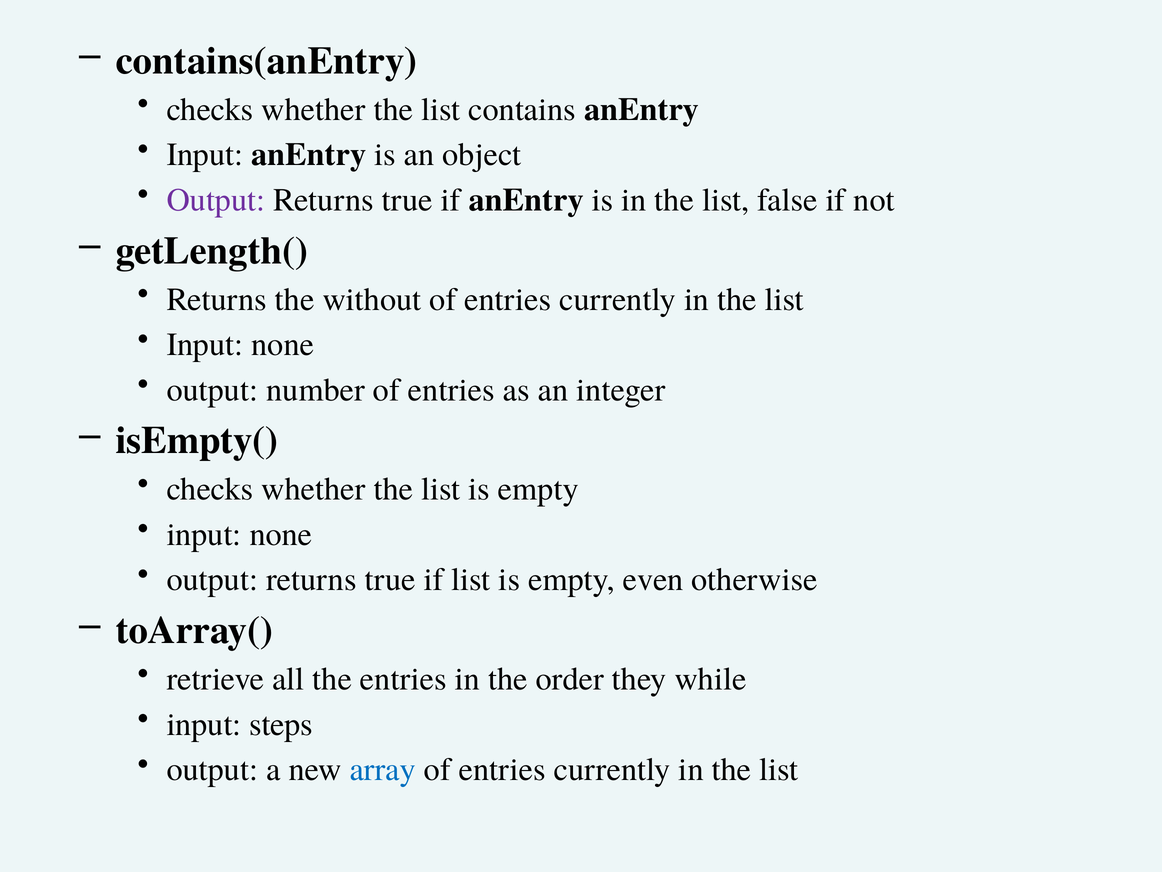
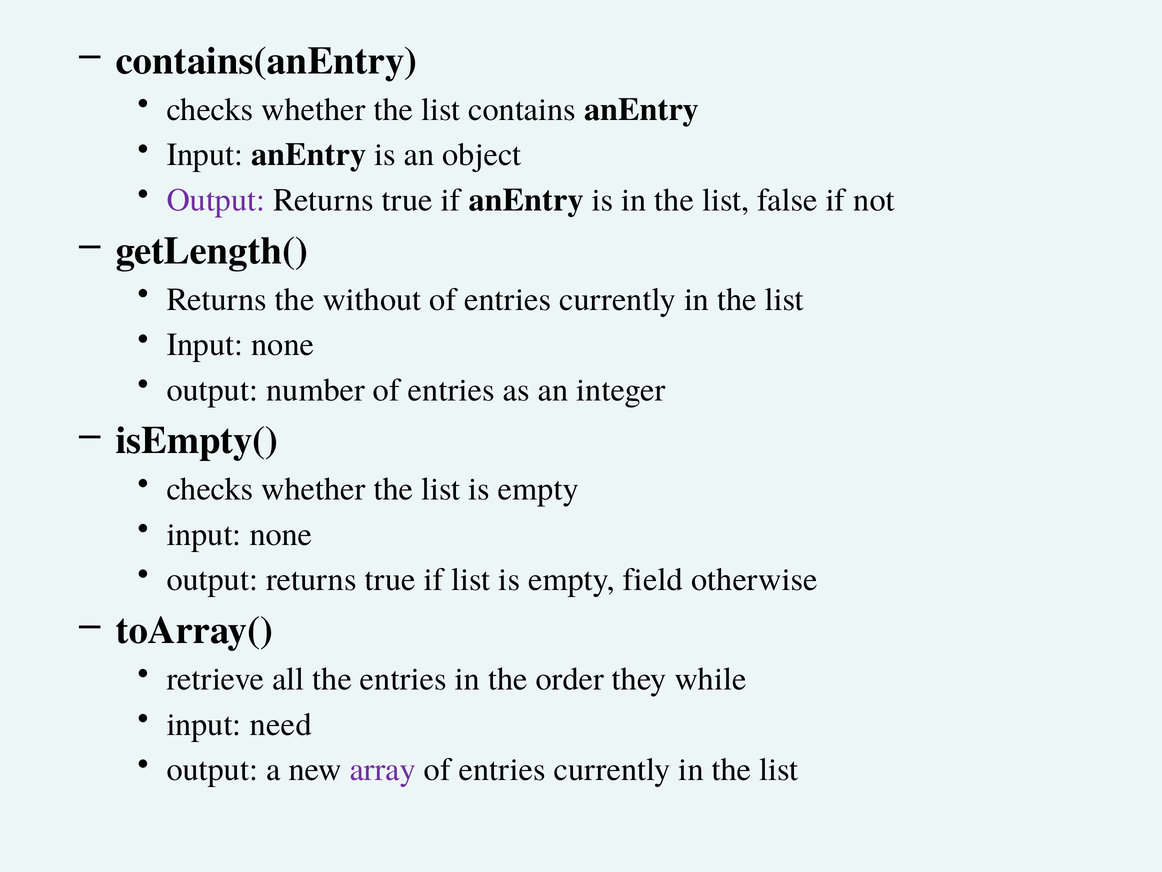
even: even -> field
steps: steps -> need
array colour: blue -> purple
